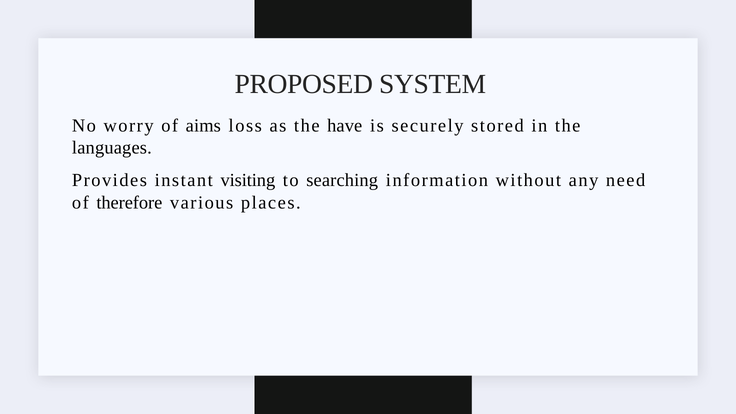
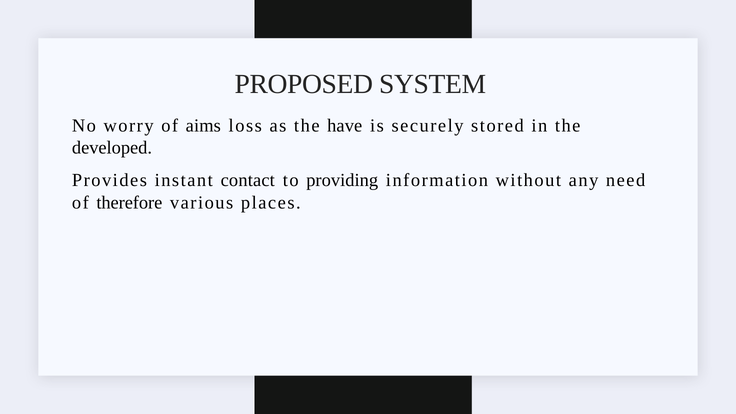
languages: languages -> developed
visiting: visiting -> contact
searching: searching -> providing
